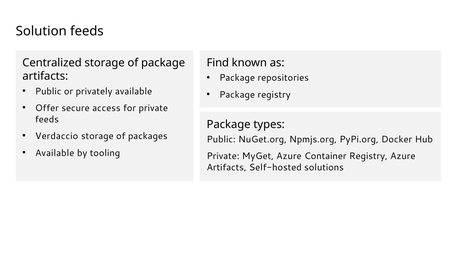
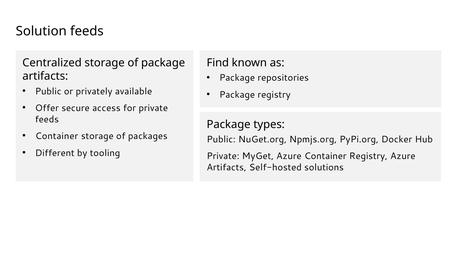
Verdaccio at (57, 136): Verdaccio -> Container
Available at (55, 153): Available -> Different
